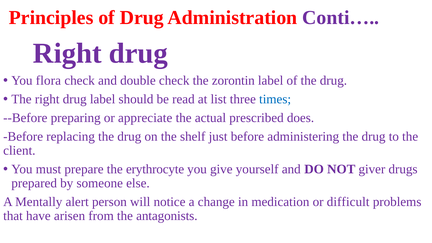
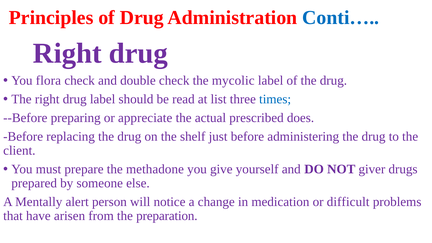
Conti… colour: purple -> blue
zorontin: zorontin -> mycolic
erythrocyte: erythrocyte -> methadone
antagonists: antagonists -> preparation
